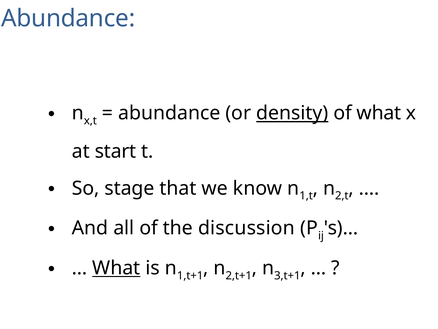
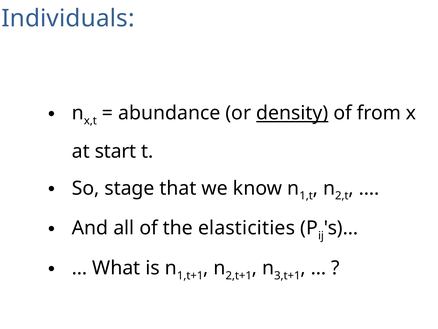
Abundance at (68, 18): Abundance -> Individuals
of what: what -> from
discussion: discussion -> elasticities
What at (116, 268) underline: present -> none
